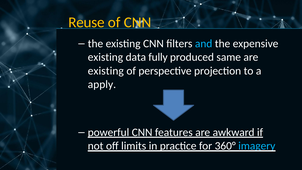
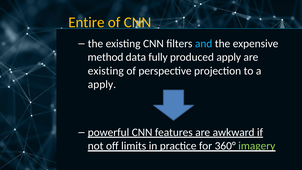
Reuse: Reuse -> Entire
existing at (105, 57): existing -> method
produced same: same -> apply
imagery colour: light blue -> light green
